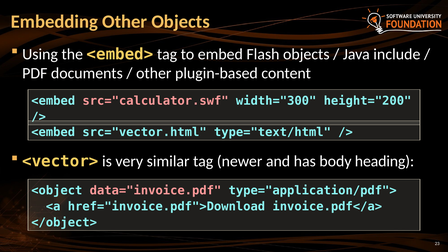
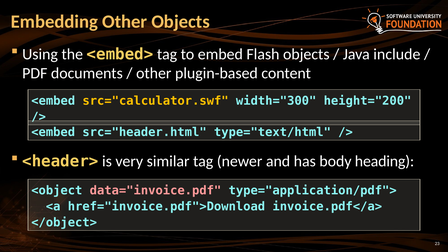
src="calculator.swf colour: pink -> yellow
src="vector.html: src="vector.html -> src="header.html
<vector>: <vector> -> <header>
